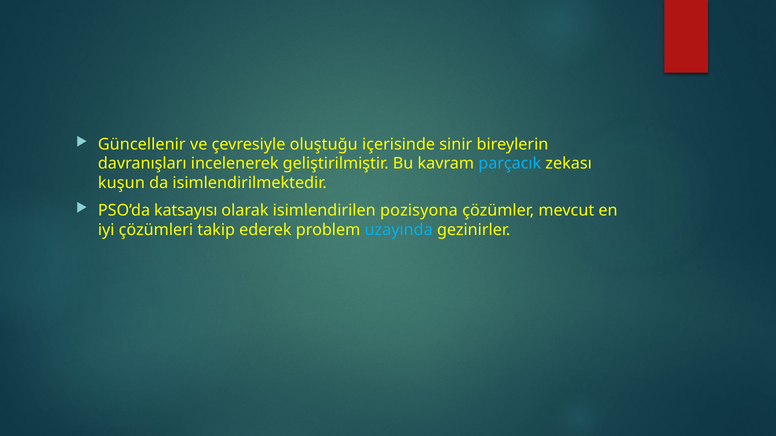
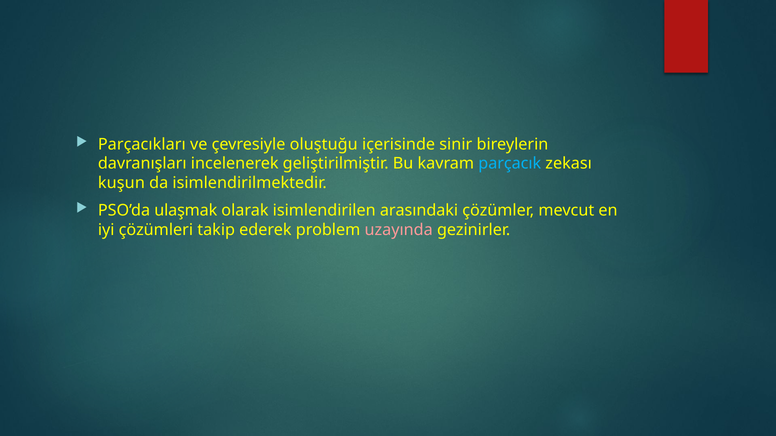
Güncellenir: Güncellenir -> Parçacıkları
katsayısı: katsayısı -> ulaşmak
pozisyona: pozisyona -> arasındaki
uzayında colour: light blue -> pink
